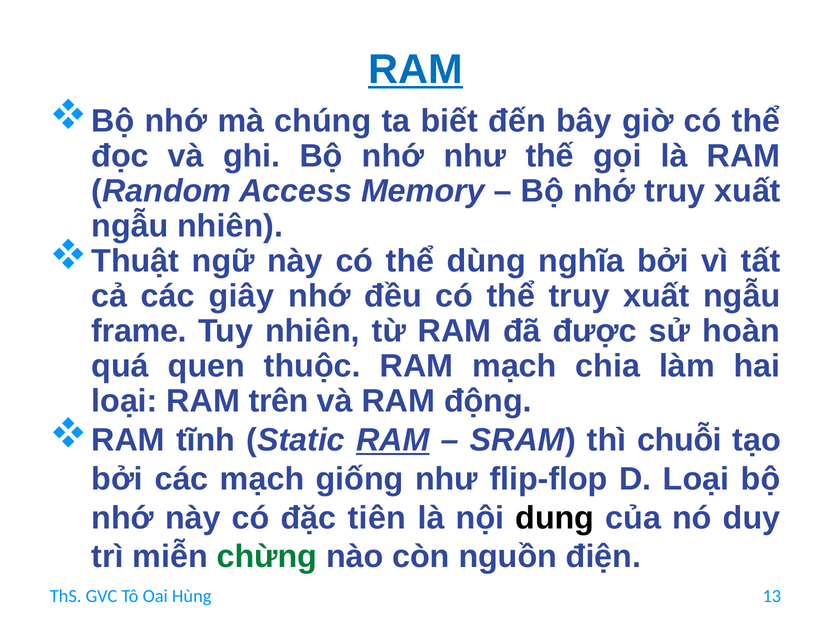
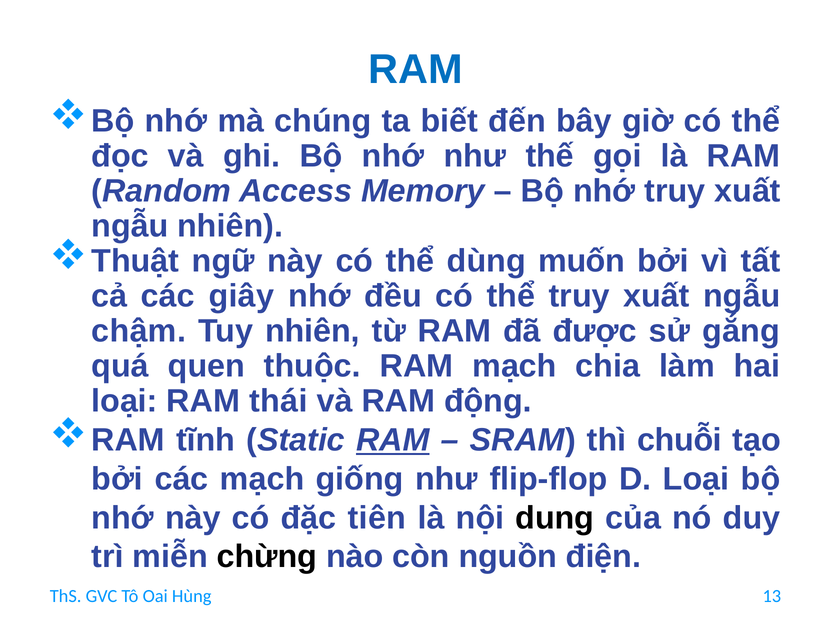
RAM at (415, 69) underline: present -> none
nghĩa: nghĩa -> muốn
frame: frame -> chậm
hoàn: hoàn -> gắng
trên: trên -> thái
chừng colour: green -> black
